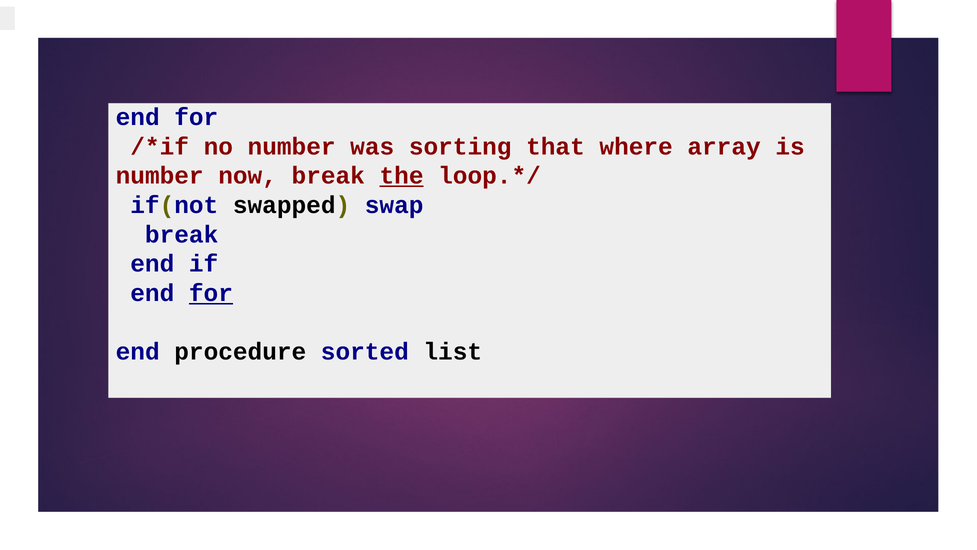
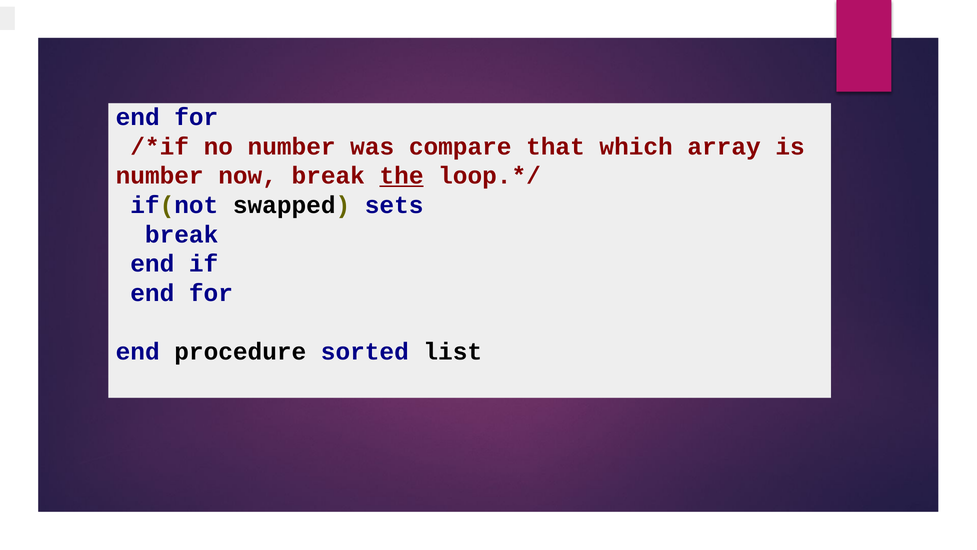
sorting: sorting -> compare
where: where -> which
swap: swap -> sets
for at (211, 293) underline: present -> none
